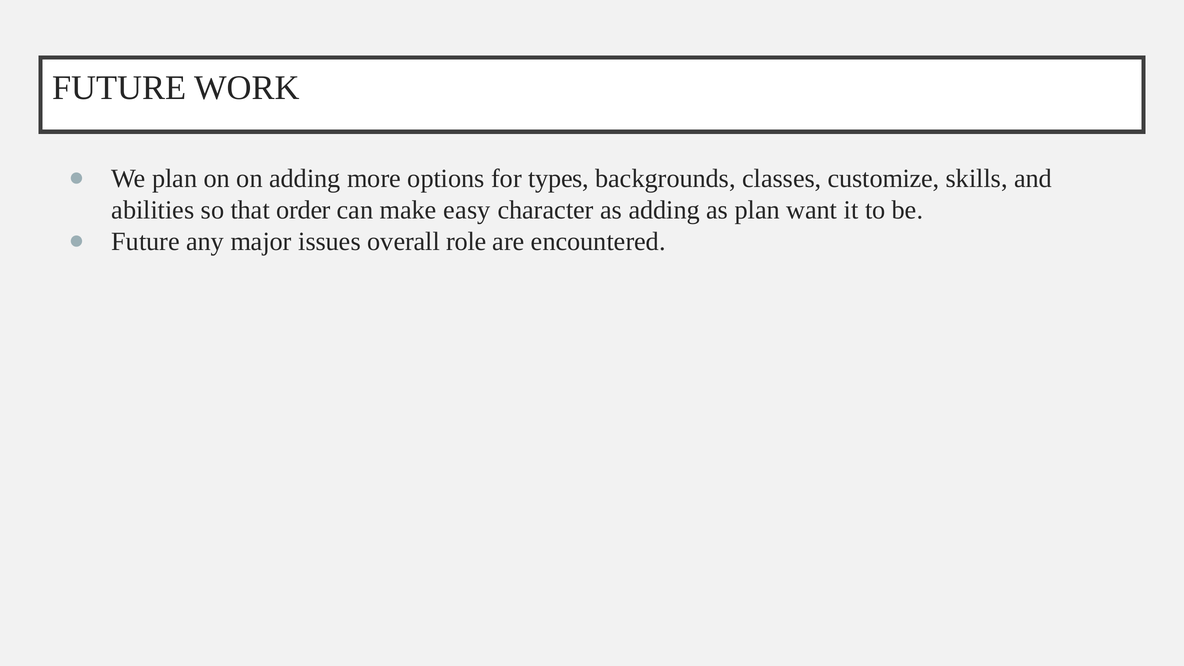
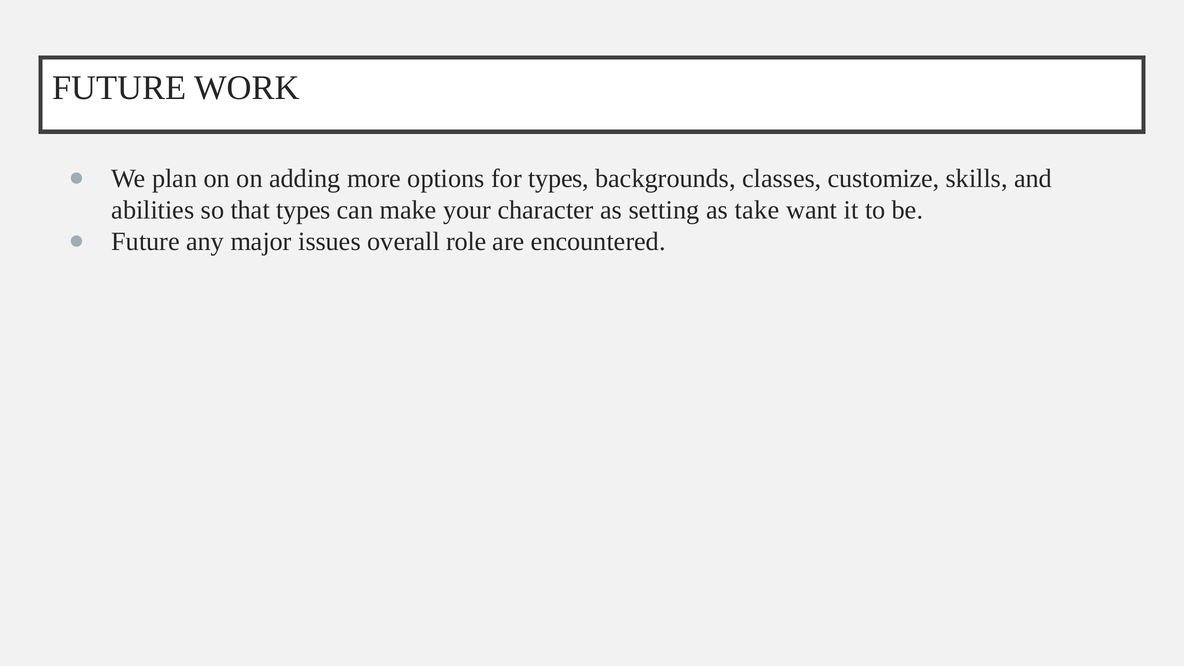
that order: order -> types
easy: easy -> your
as adding: adding -> setting
as plan: plan -> take
